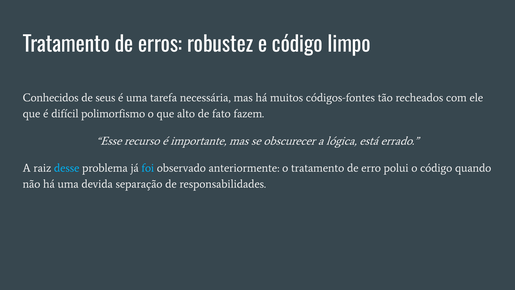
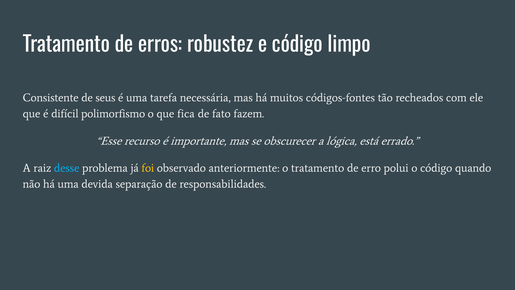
Conhecidos: Conhecidos -> Consistente
alto: alto -> fica
foi colour: light blue -> yellow
